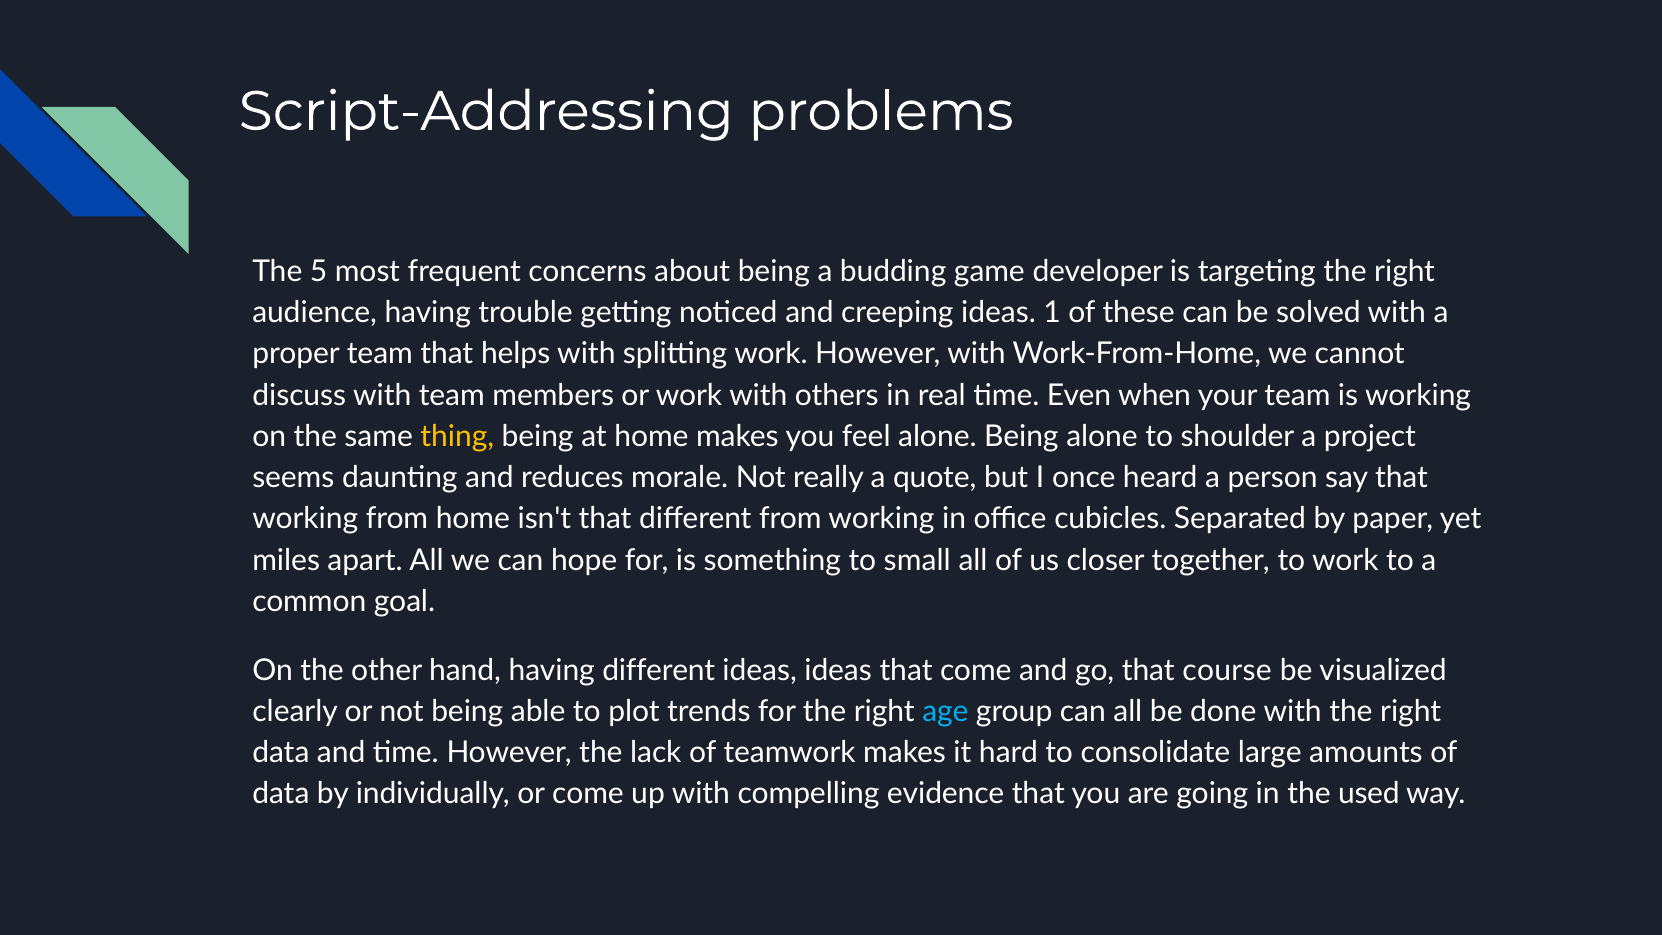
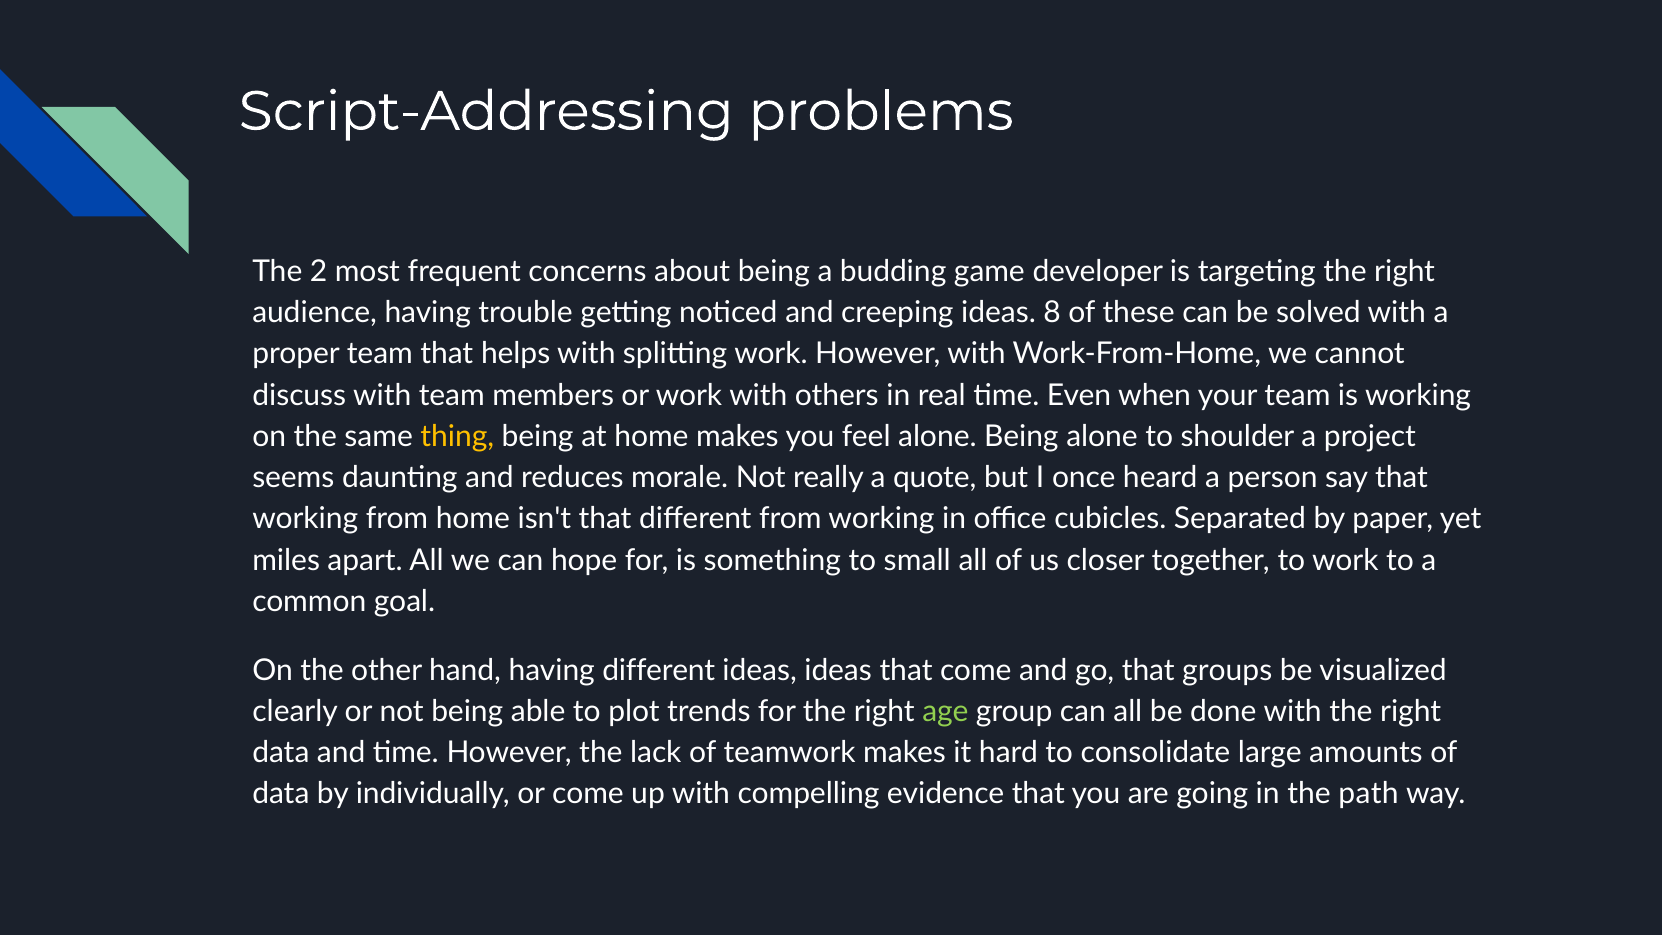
5: 5 -> 2
1: 1 -> 8
course: course -> groups
age colour: light blue -> light green
used: used -> path
